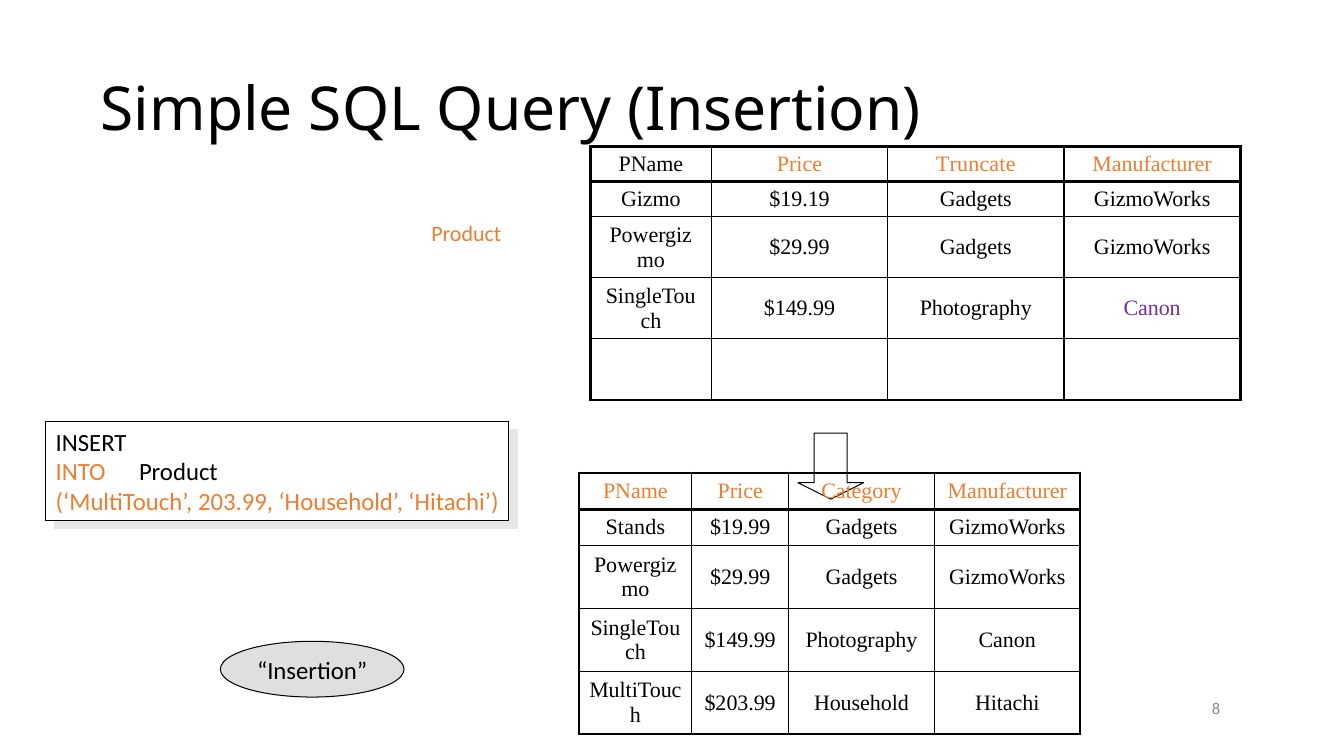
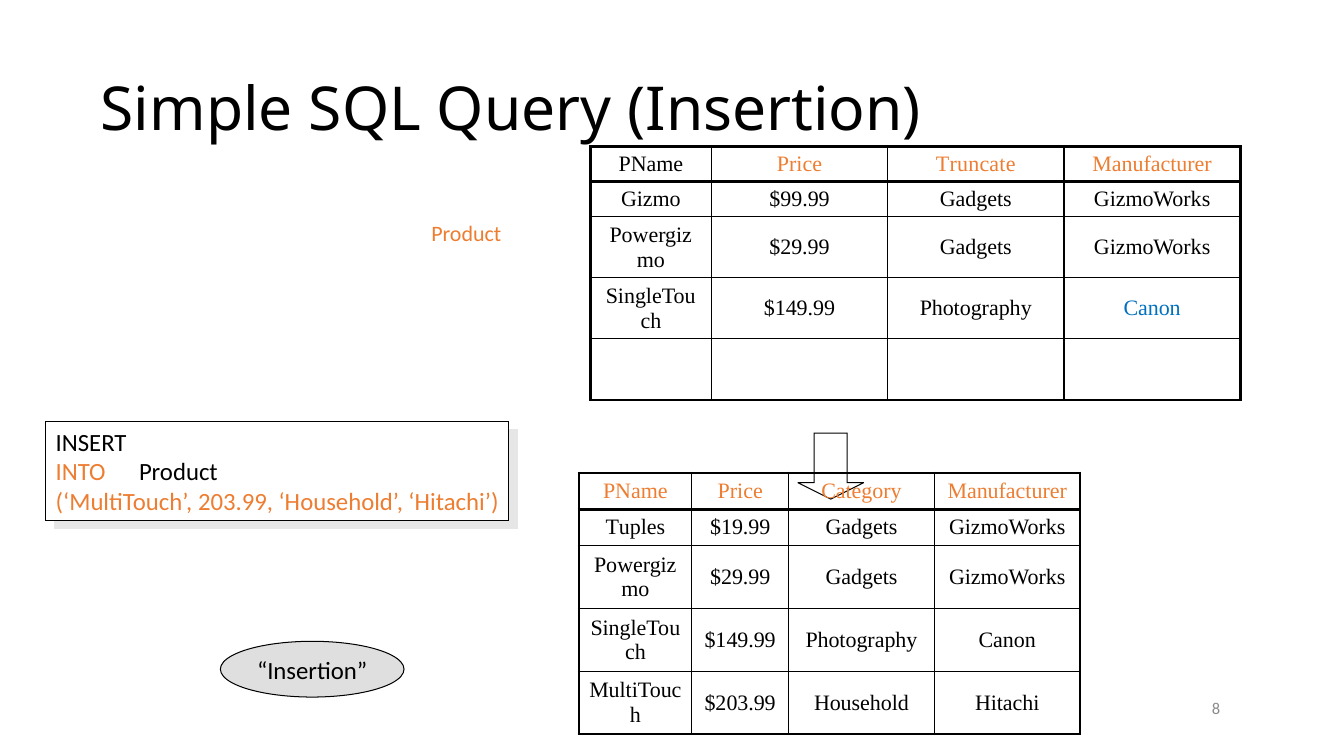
$19.19: $19.19 -> $99.99
Canon at (1152, 309) colour: purple -> blue
Stands: Stands -> Tuples
